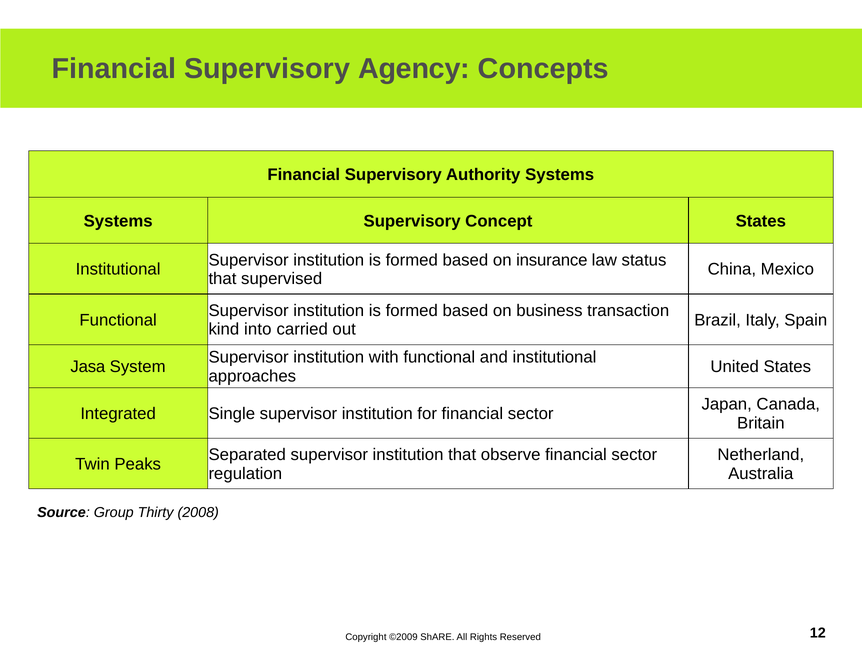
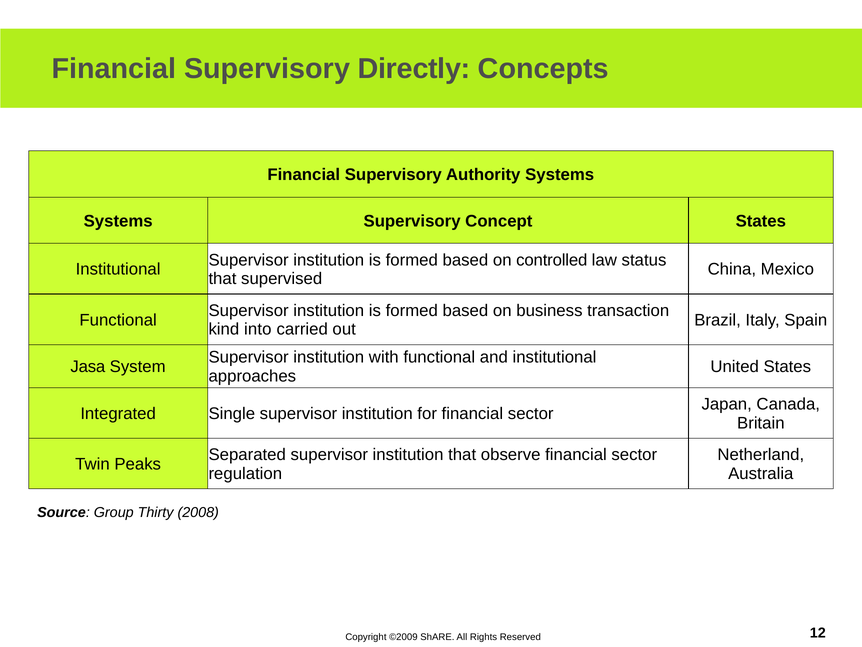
Agency: Agency -> Directly
insurance: insurance -> controlled
